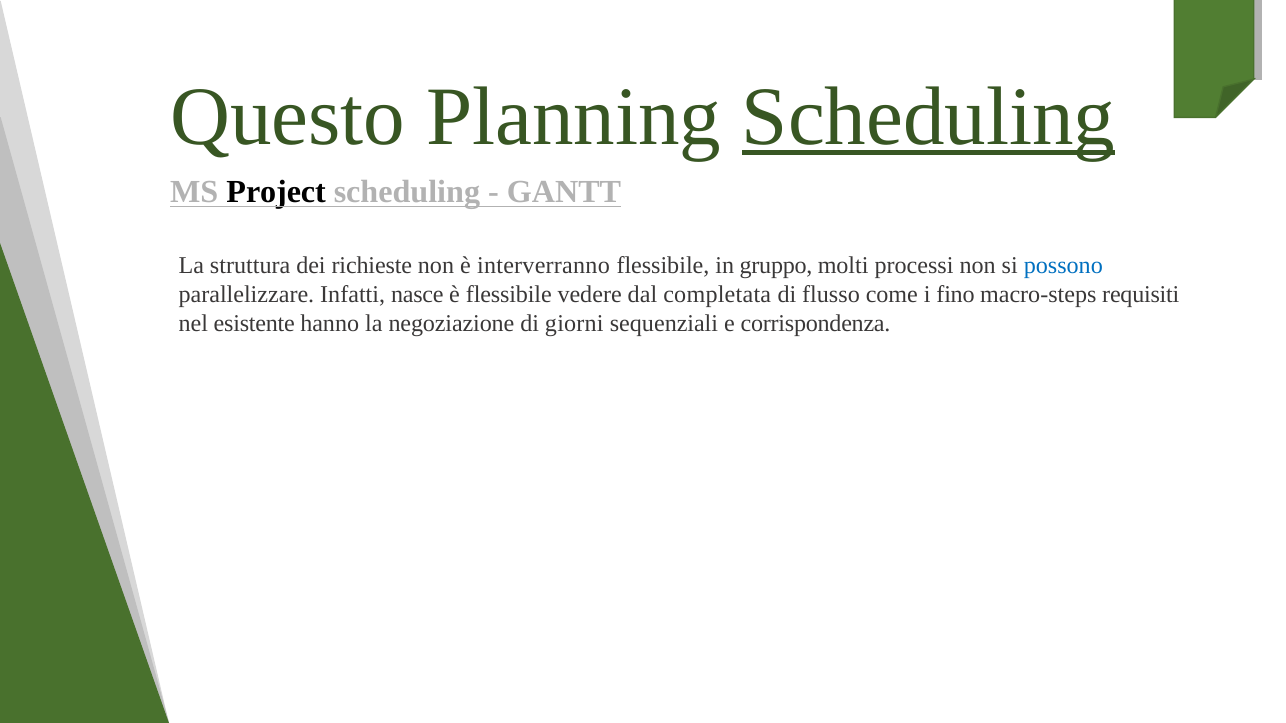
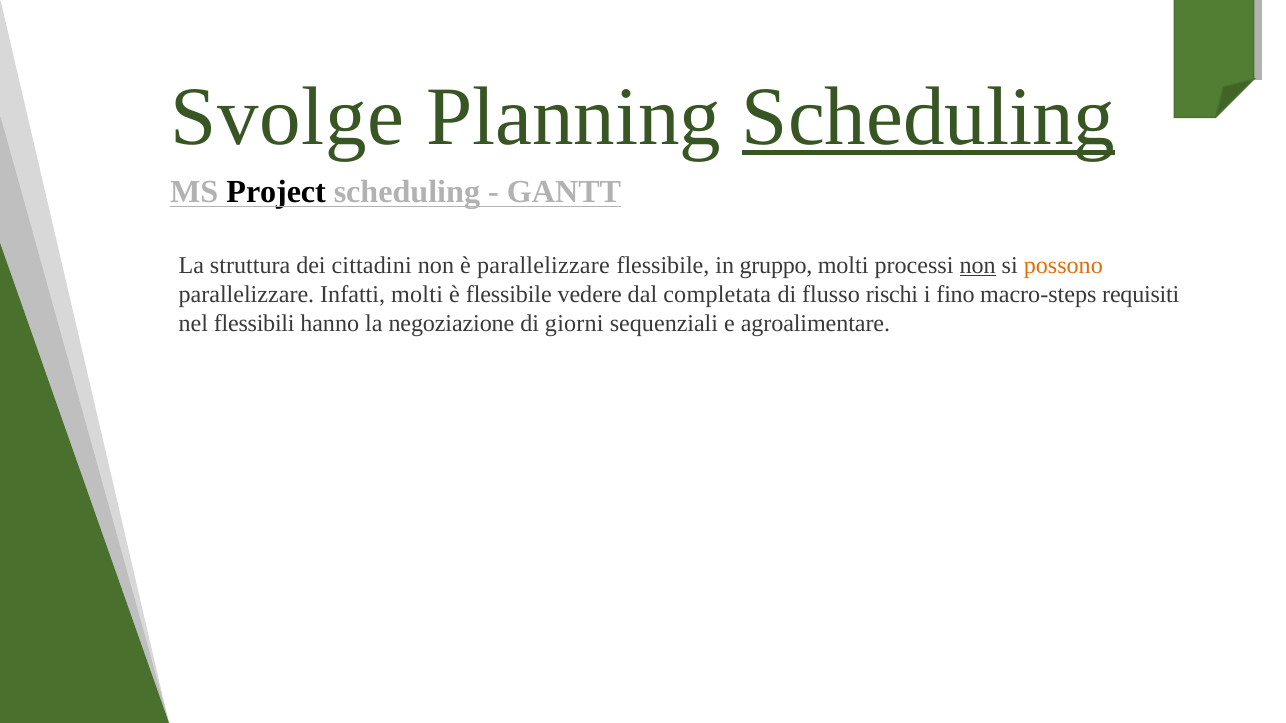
Questo: Questo -> Svolge
richieste: richieste -> cittadini
è interverranno: interverranno -> parallelizzare
non at (978, 265) underline: none -> present
possono colour: blue -> orange
Infatti nasce: nasce -> molti
come: come -> rischi
esistente: esistente -> flessibili
corrispondenza: corrispondenza -> agroalimentare
